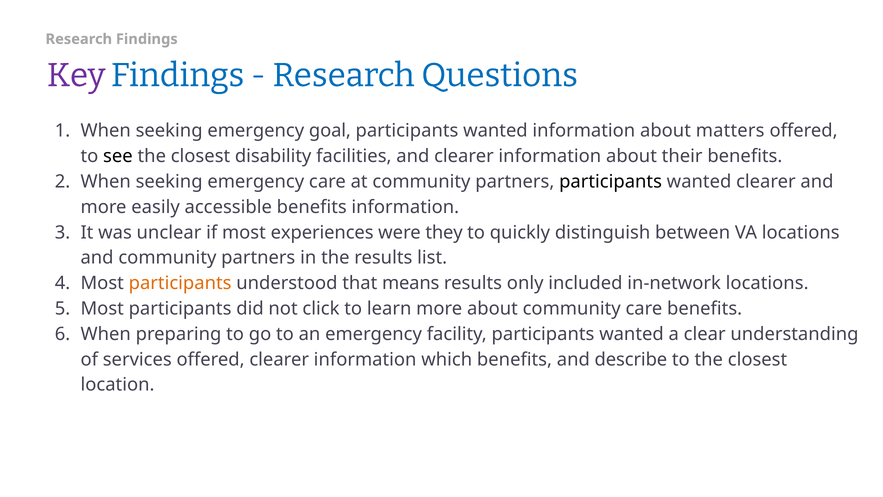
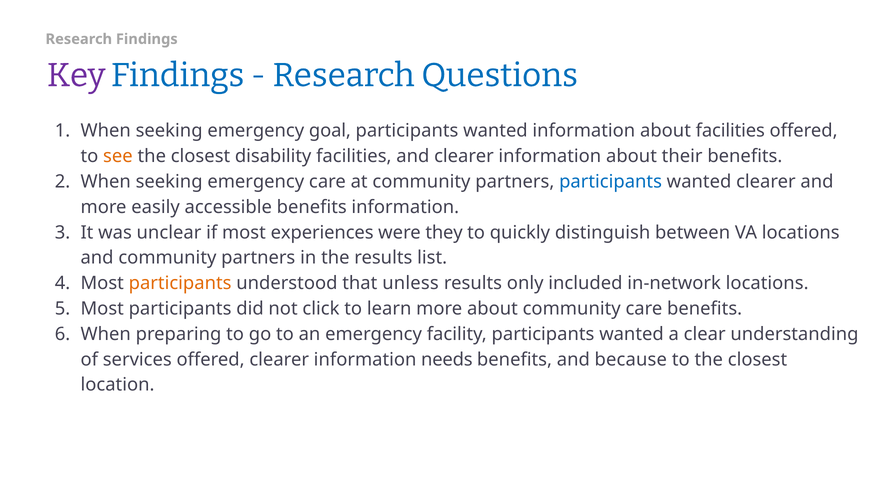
about matters: matters -> facilities
see colour: black -> orange
participants at (611, 182) colour: black -> blue
means: means -> unless
which: which -> needs
describe: describe -> because
